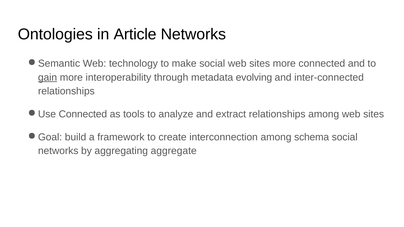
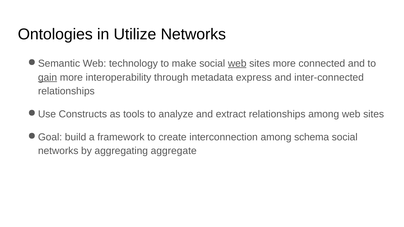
Article: Article -> Utilize
web at (237, 64) underline: none -> present
evolving: evolving -> express
Connected at (83, 114): Connected -> Constructs
